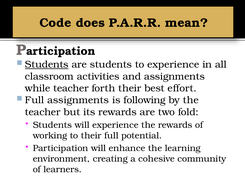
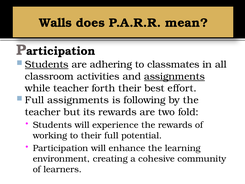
Code: Code -> Walls
are students: students -> adhering
to experience: experience -> classmates
assignments at (174, 76) underline: none -> present
